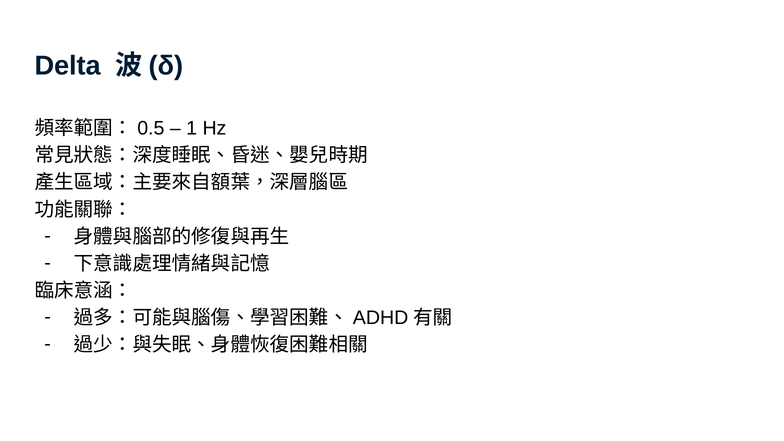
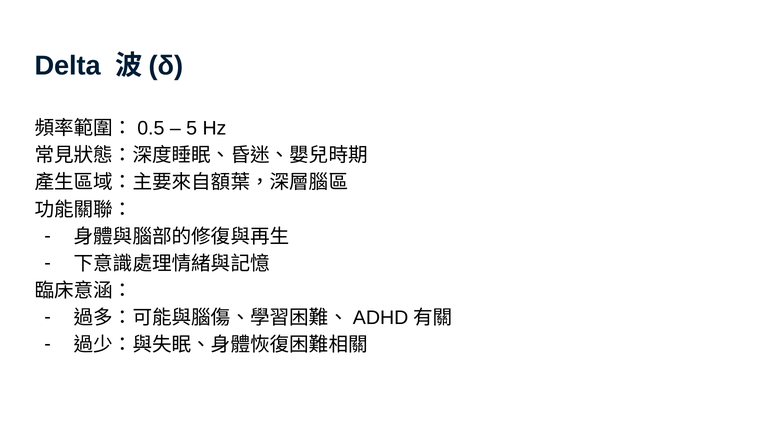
1: 1 -> 5
